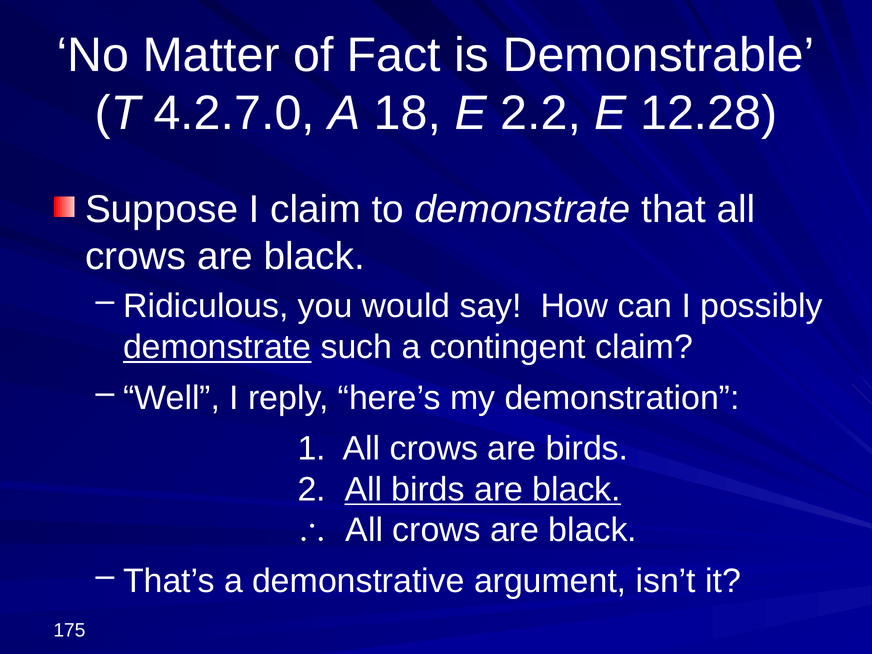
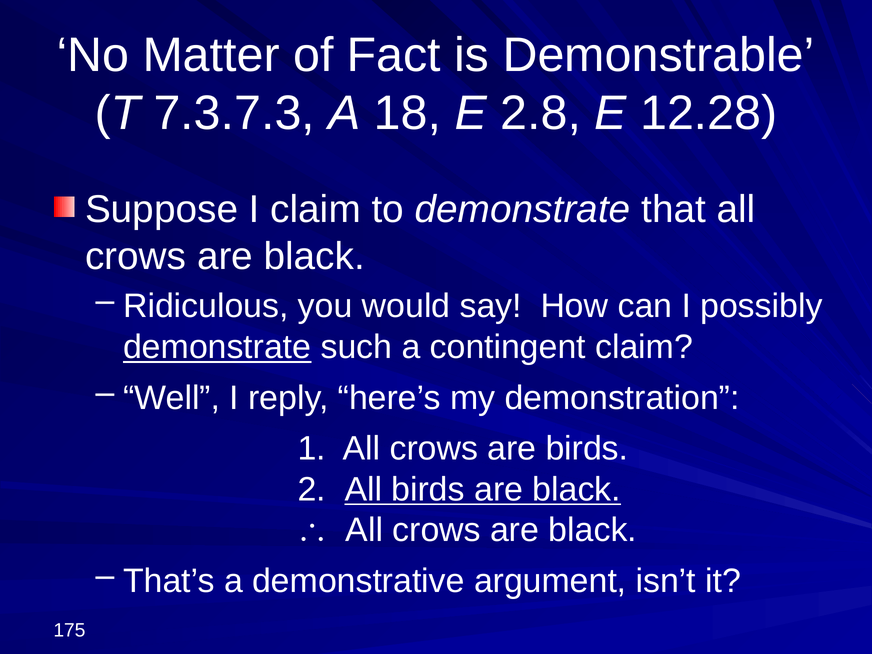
4.2.7.0: 4.2.7.0 -> 7.3.7.3
2.2: 2.2 -> 2.8
